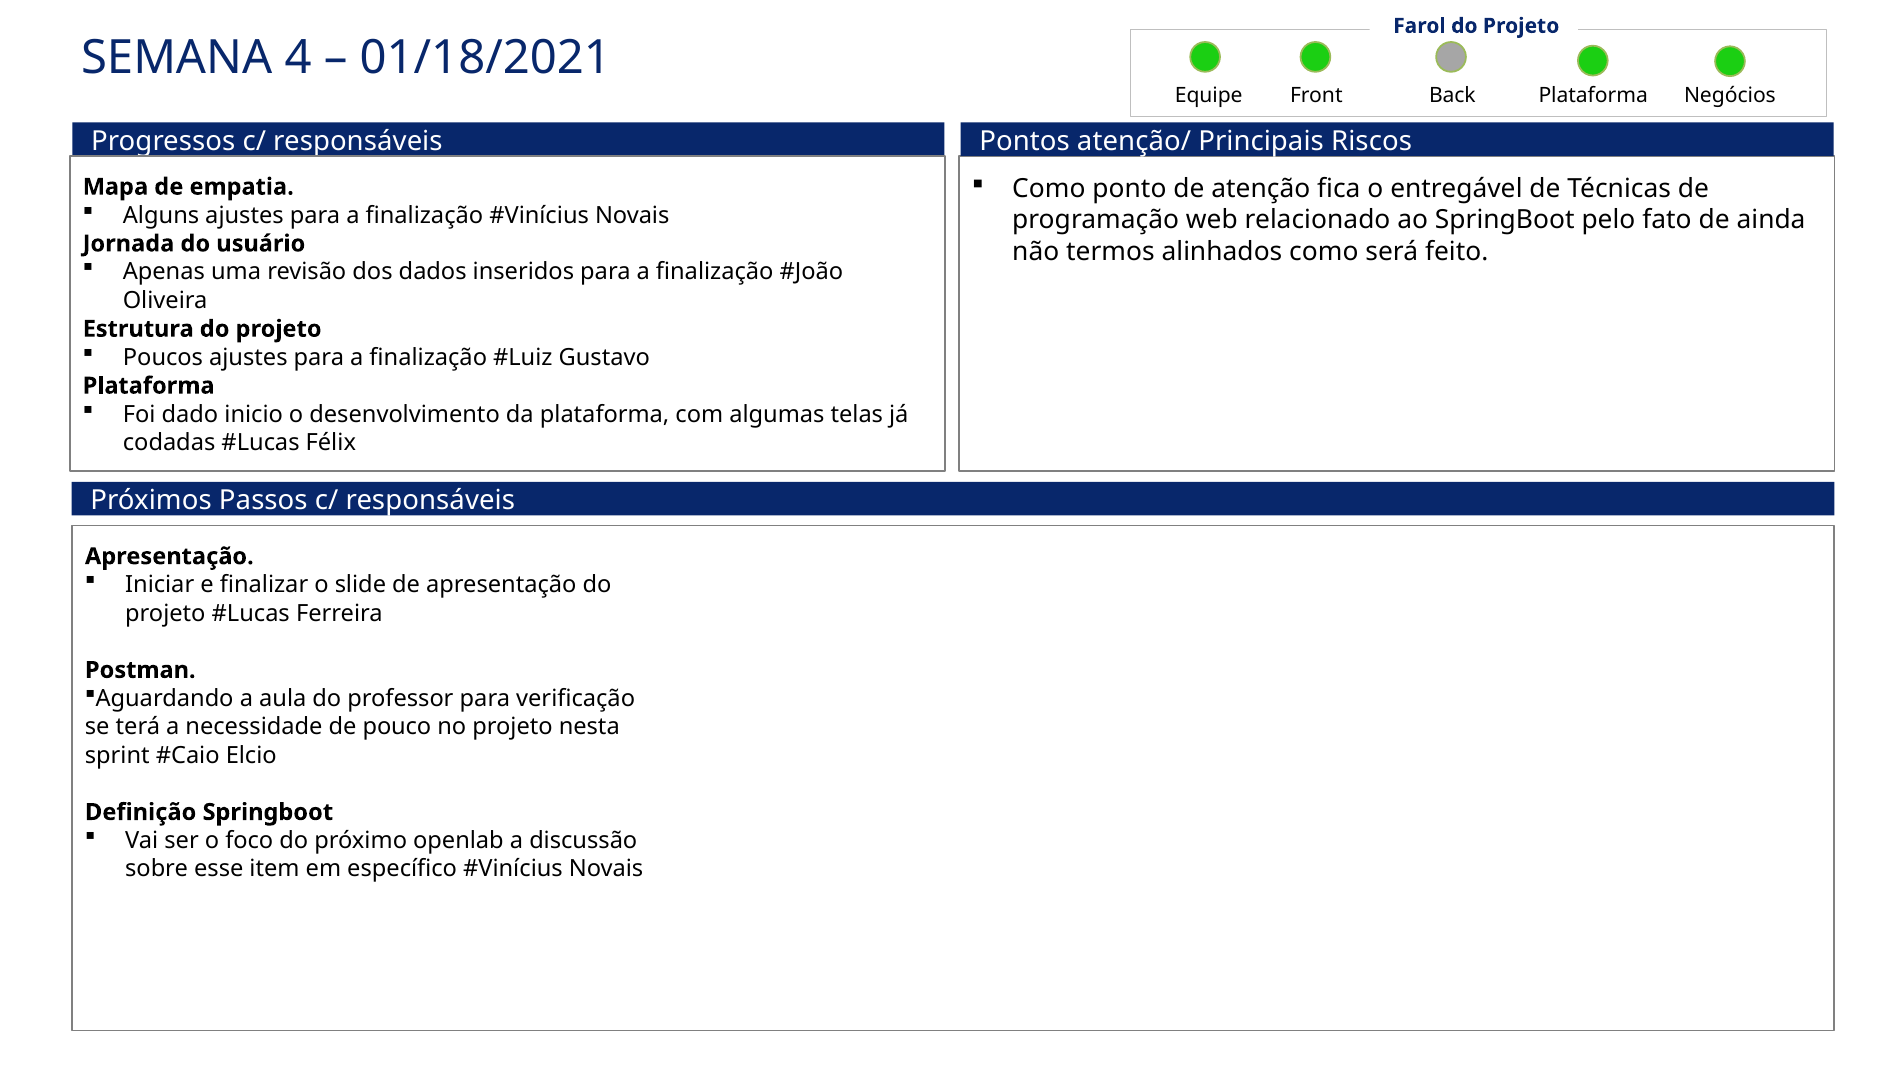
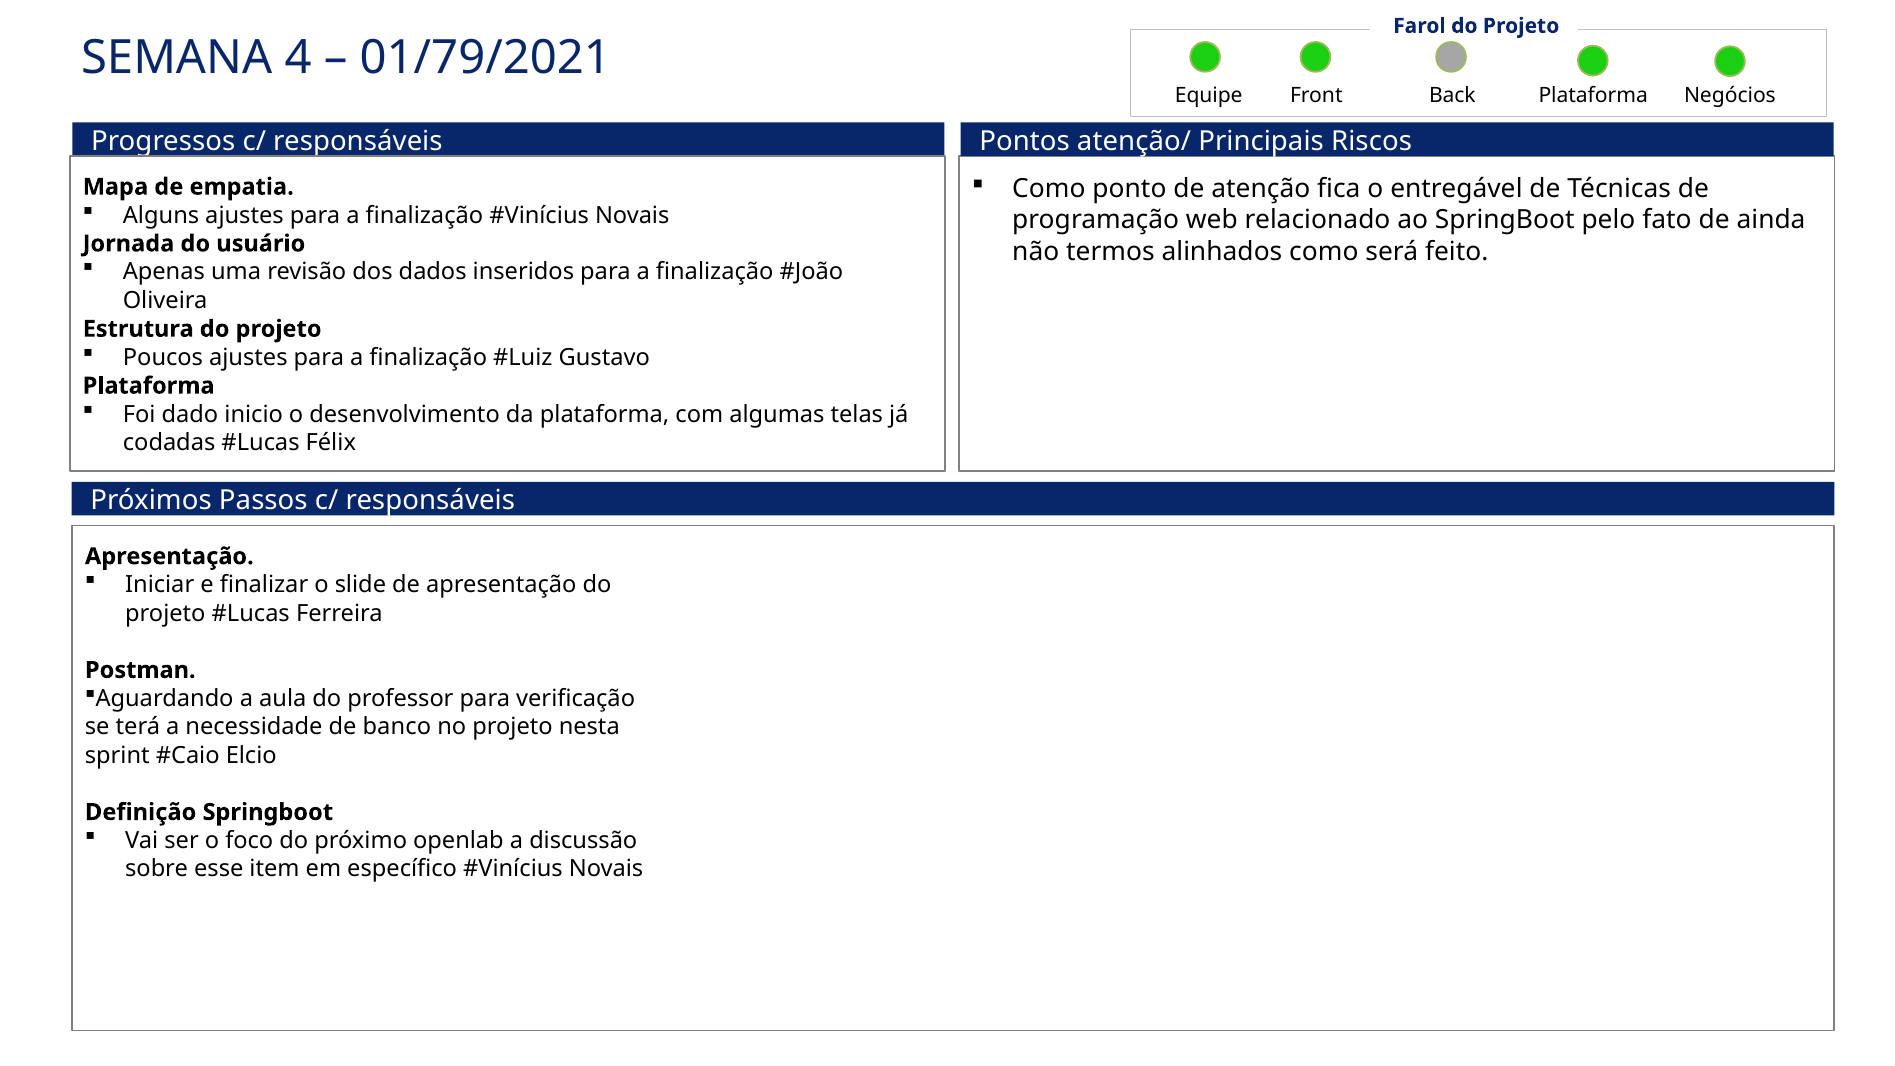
01/18/2021: 01/18/2021 -> 01/79/2021
pouco: pouco -> banco
